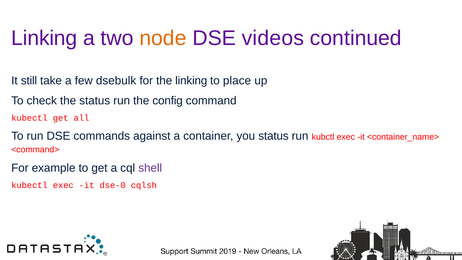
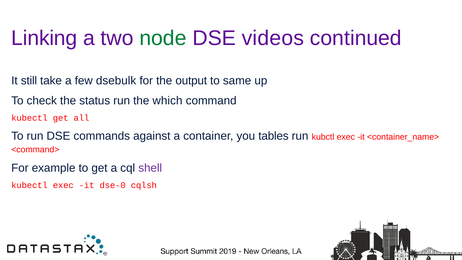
node colour: orange -> green
the linking: linking -> output
place: place -> same
config: config -> which
you status: status -> tables
